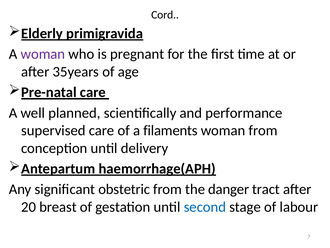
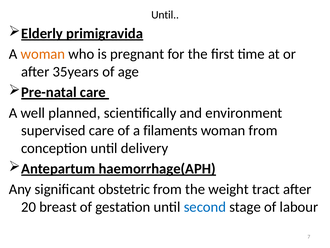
Cord at (165, 15): Cord -> Until
woman at (43, 54) colour: purple -> orange
performance: performance -> environment
danger: danger -> weight
